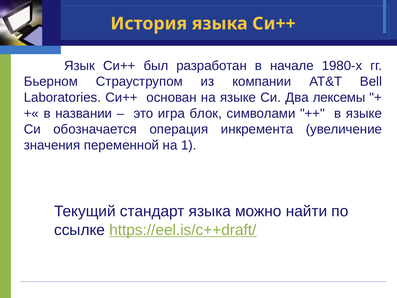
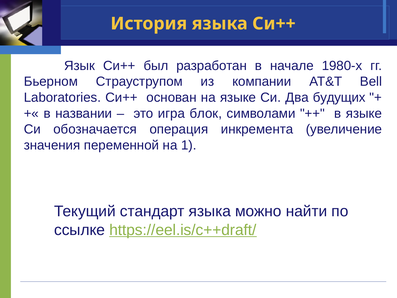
лексемы: лексемы -> будущих
